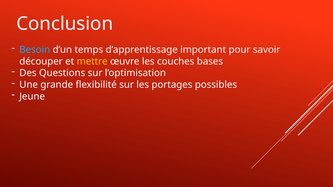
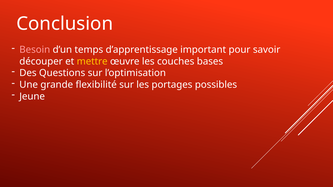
Besoin colour: light blue -> pink
